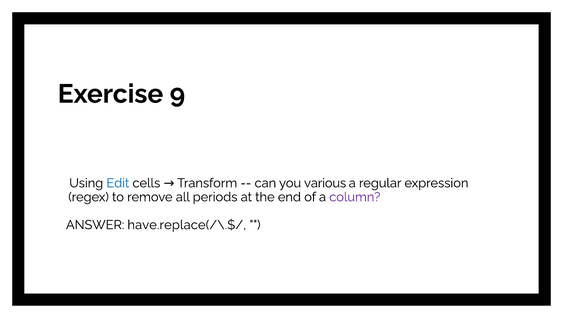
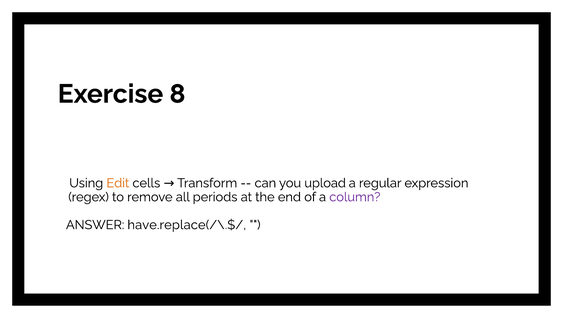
9: 9 -> 8
Edit colour: blue -> orange
various: various -> upload
